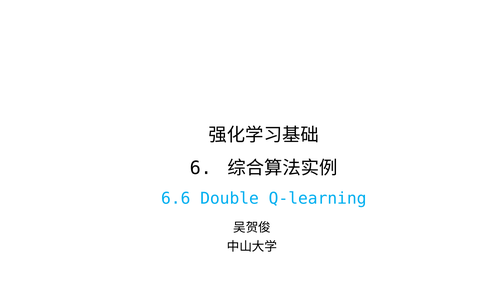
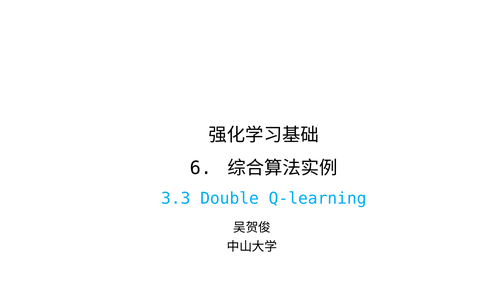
6.6: 6.6 -> 3.3
